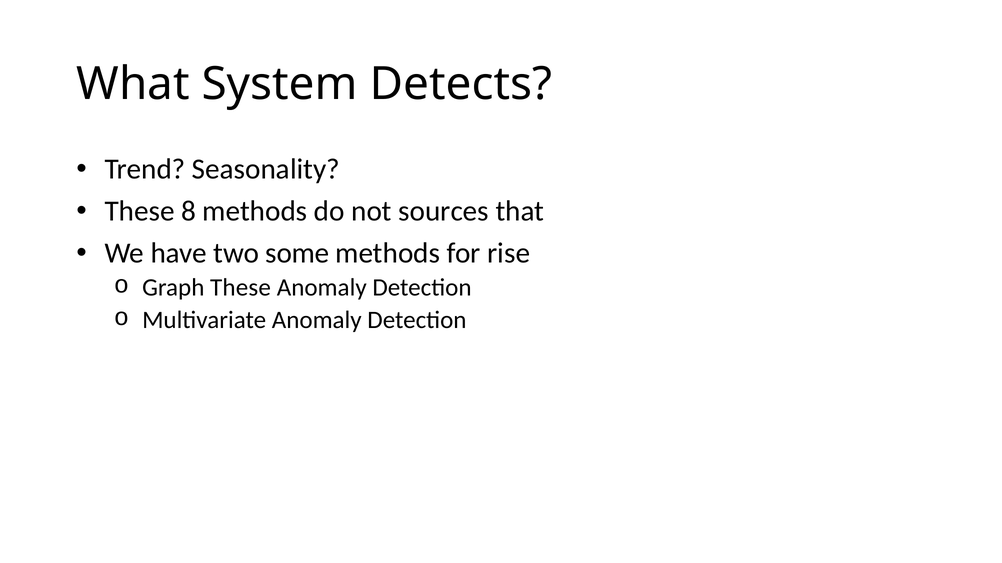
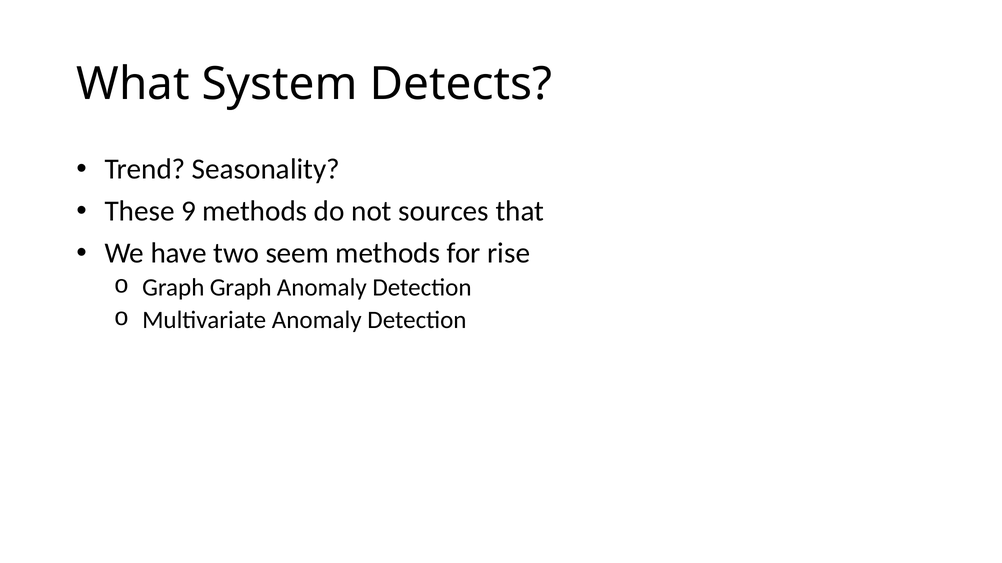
8: 8 -> 9
some: some -> seem
Graph These: These -> Graph
